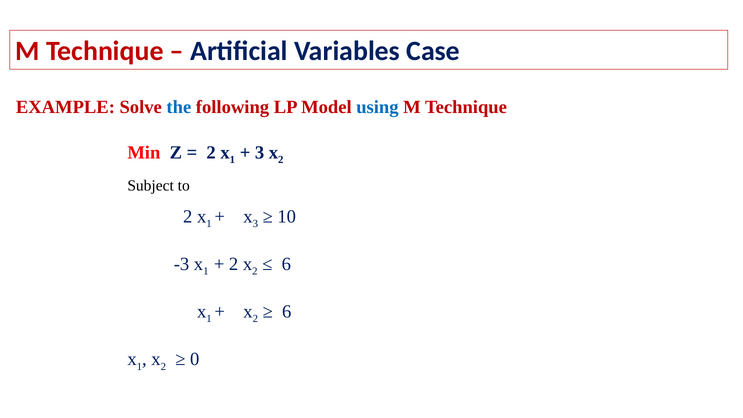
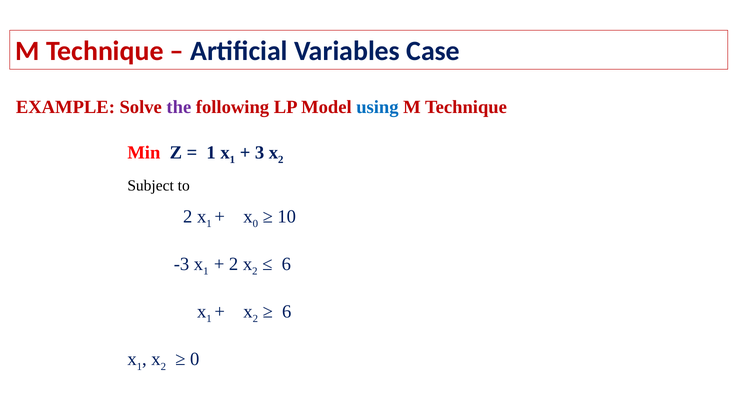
the colour: blue -> purple
2 at (211, 152): 2 -> 1
3 at (255, 224): 3 -> 0
